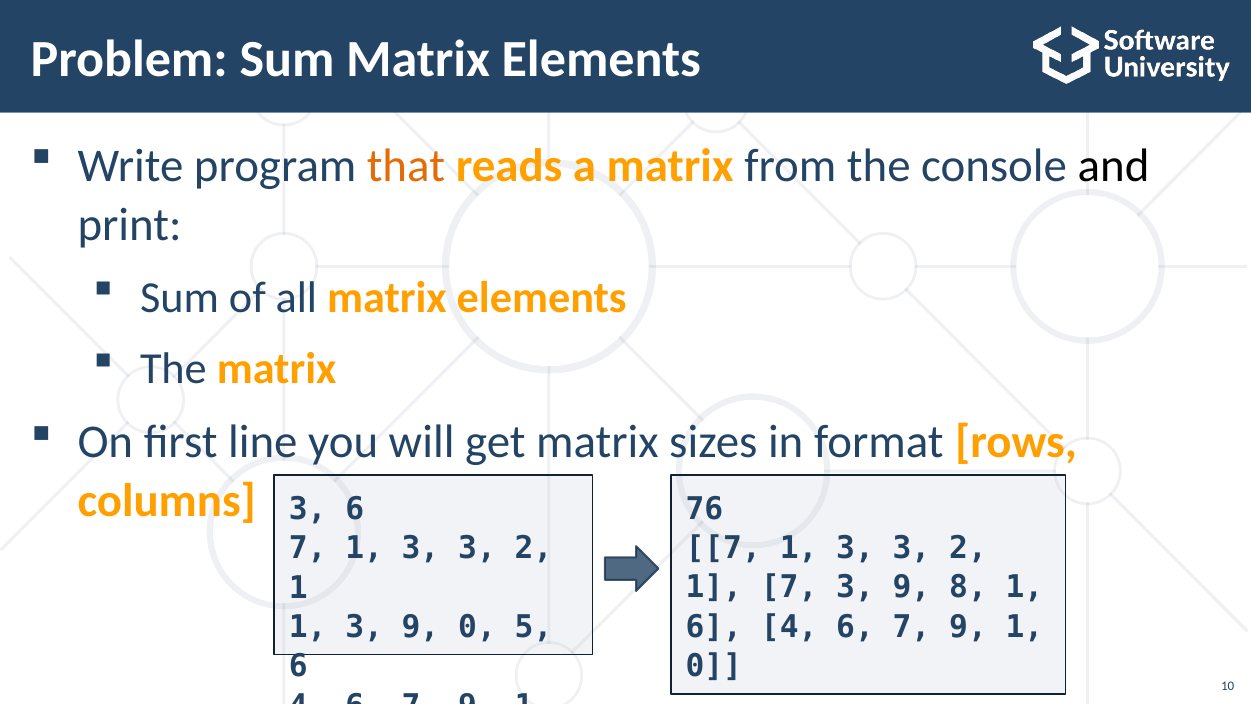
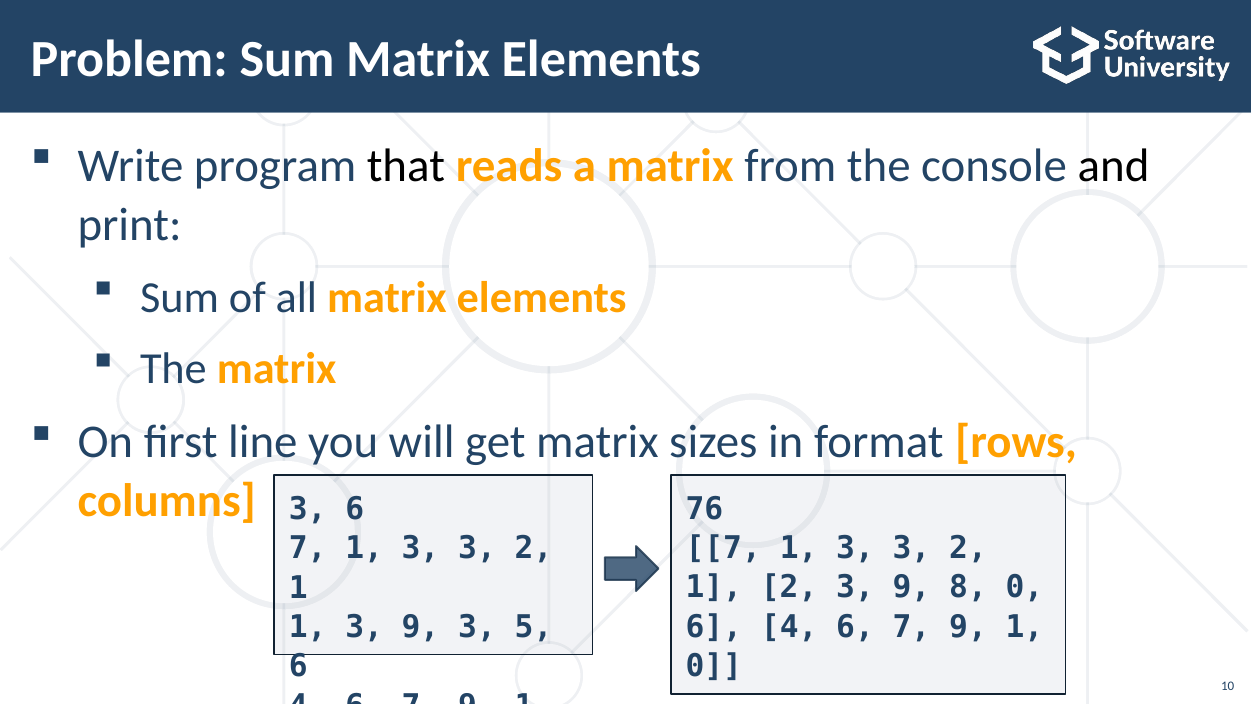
that colour: orange -> black
1 7: 7 -> 2
8 1: 1 -> 0
9 0: 0 -> 3
